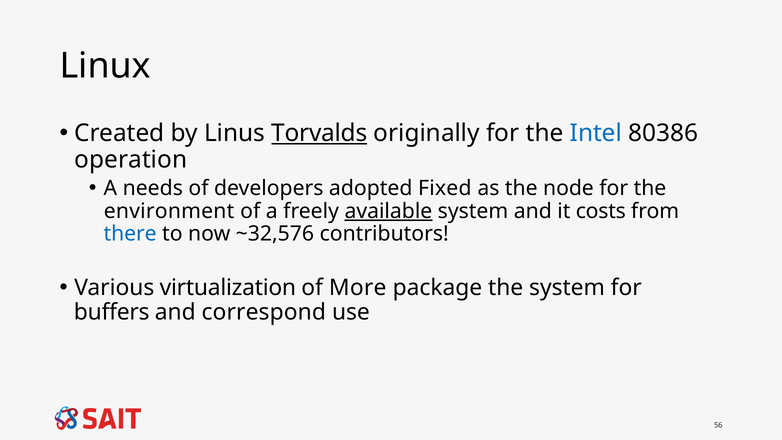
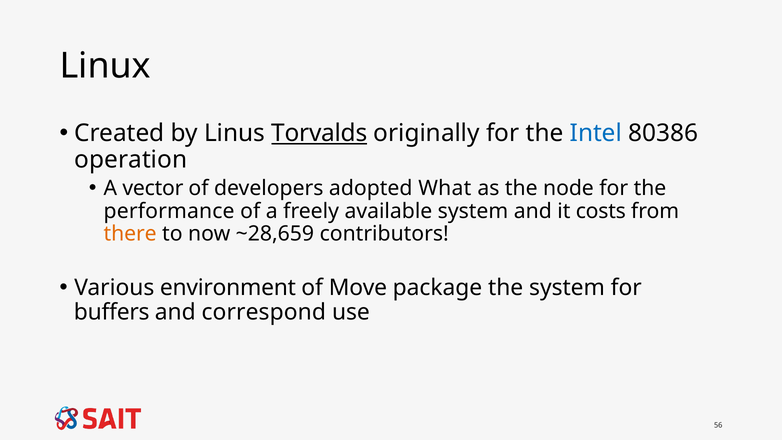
needs: needs -> vector
Fixed: Fixed -> What
environment: environment -> performance
available underline: present -> none
there colour: blue -> orange
~32,576: ~32,576 -> ~28,659
virtualization: virtualization -> environment
More: More -> Move
